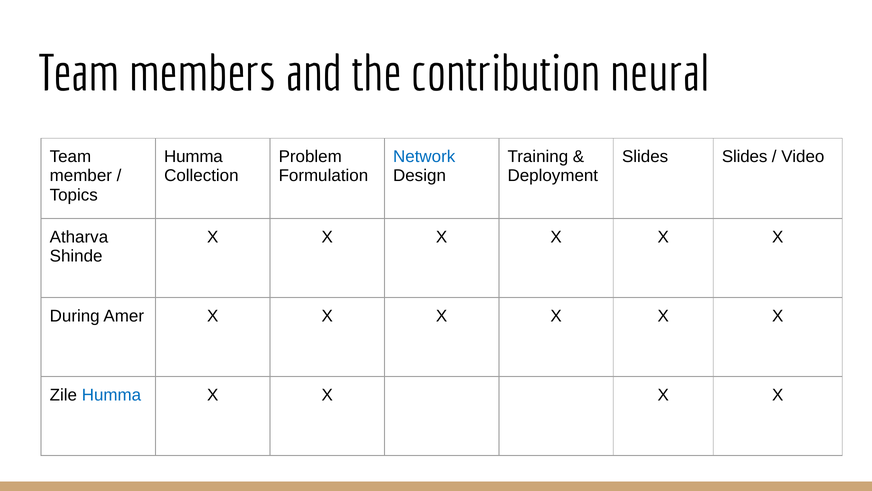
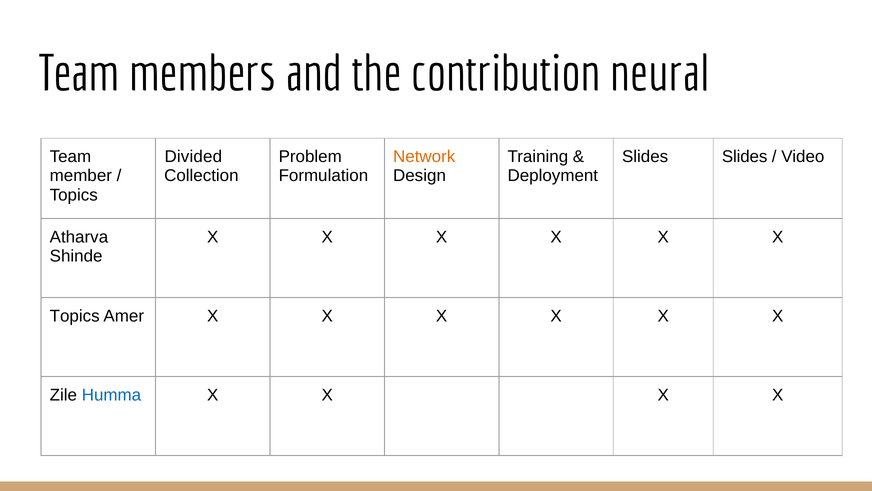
Humma at (193, 157): Humma -> Divided
Network colour: blue -> orange
During at (75, 316): During -> Topics
